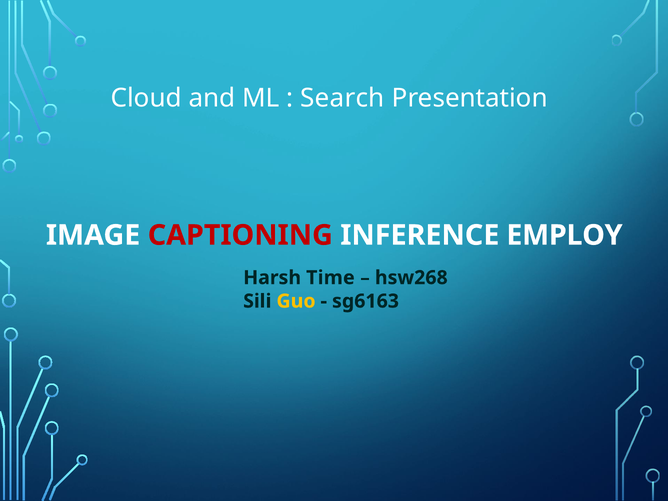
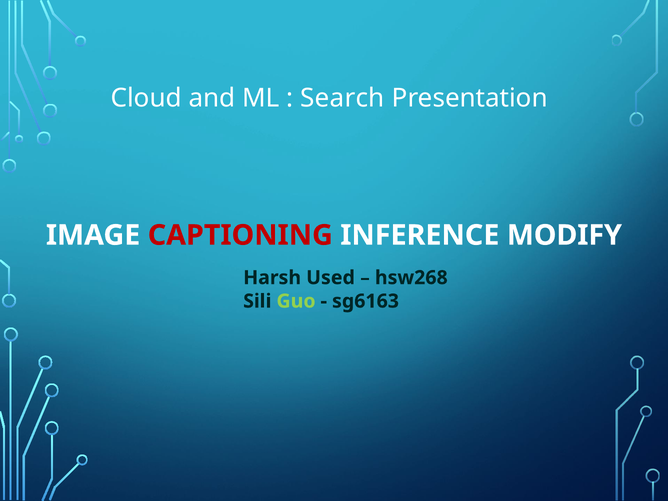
EMPLOY: EMPLOY -> MODIFY
Time: Time -> Used
Guo colour: yellow -> light green
